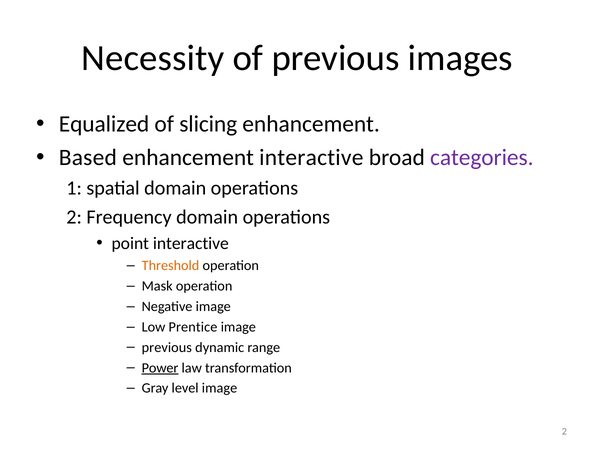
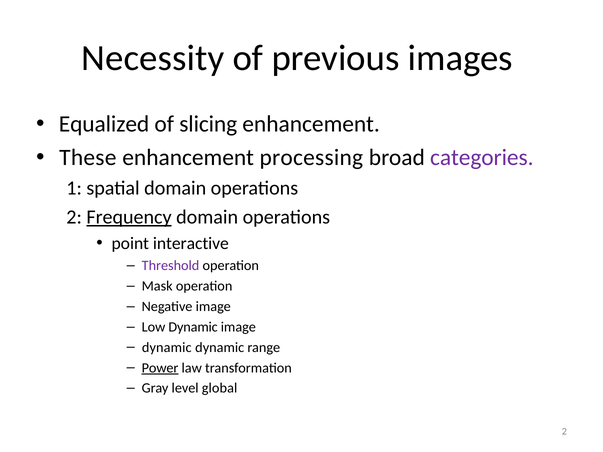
Based: Based -> These
enhancement interactive: interactive -> processing
Frequency underline: none -> present
Threshold colour: orange -> purple
Low Prentice: Prentice -> Dynamic
previous at (167, 348): previous -> dynamic
level image: image -> global
